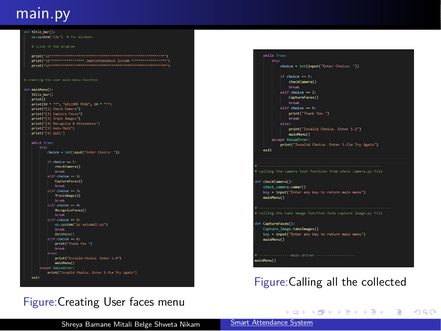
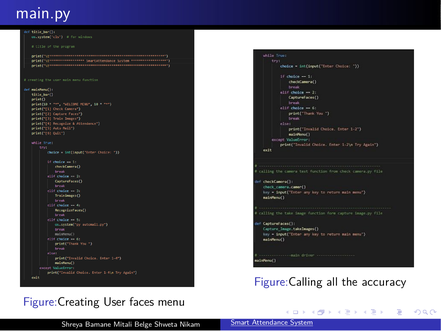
collected: collected -> accuracy
